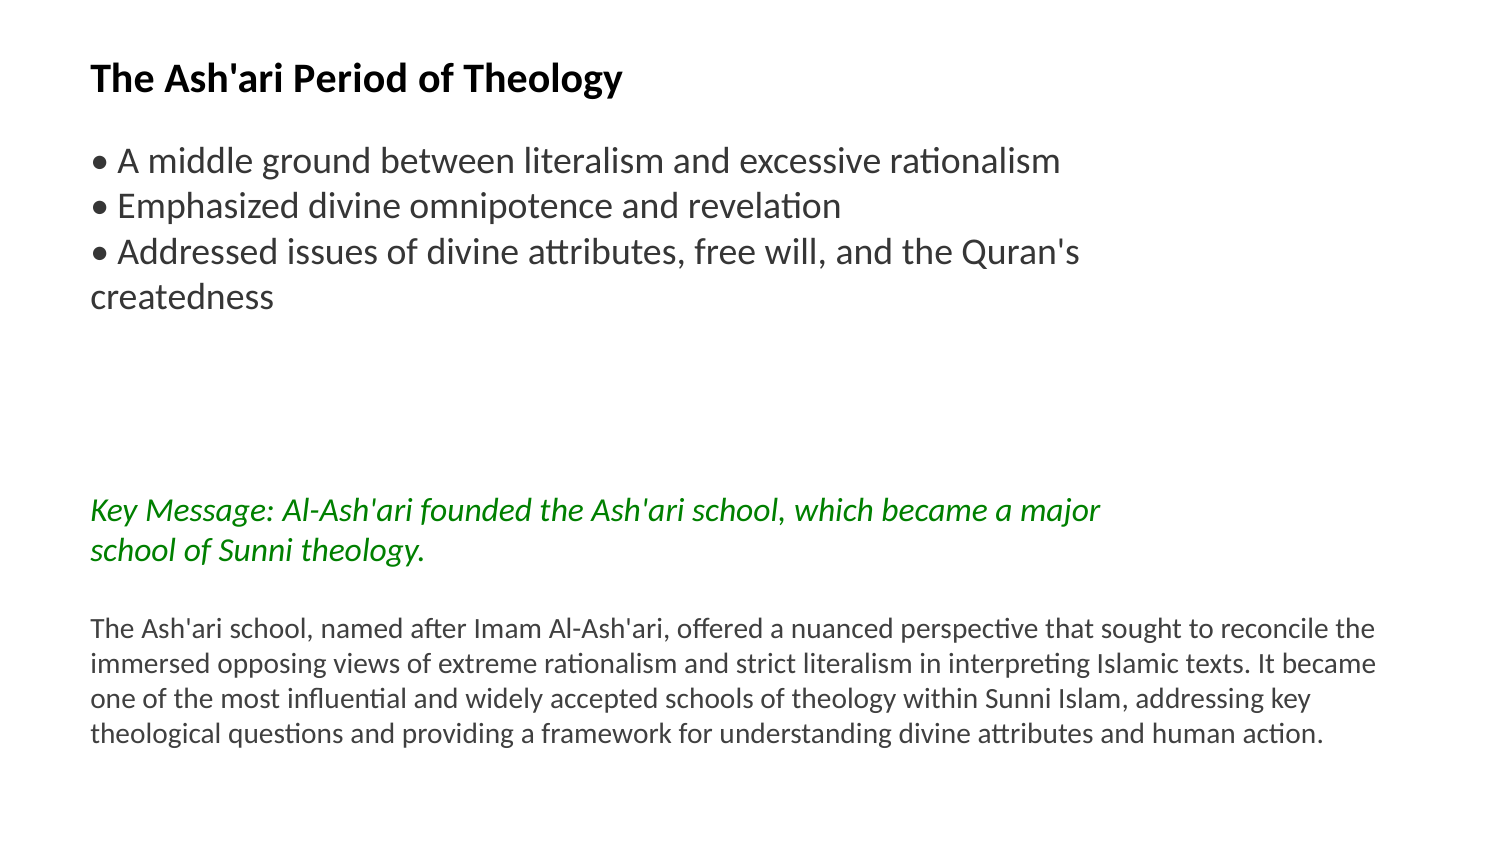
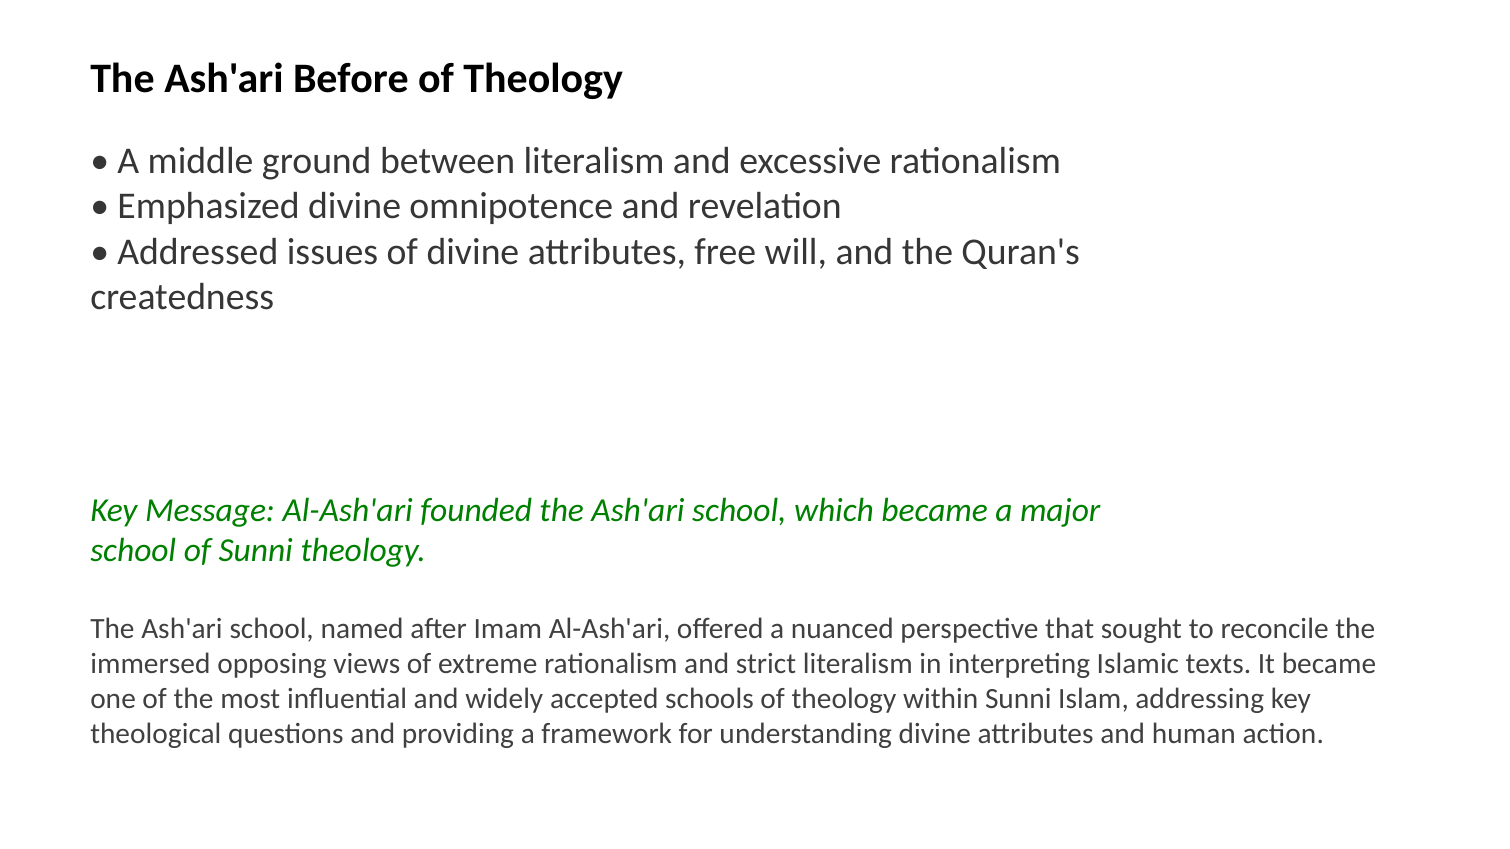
Period: Period -> Before
